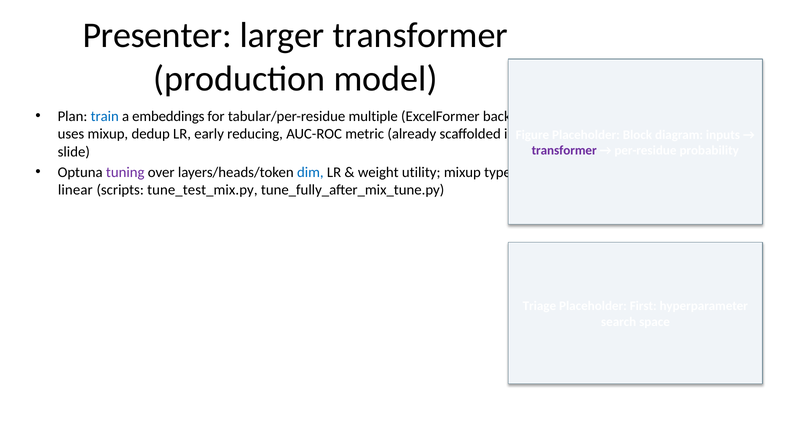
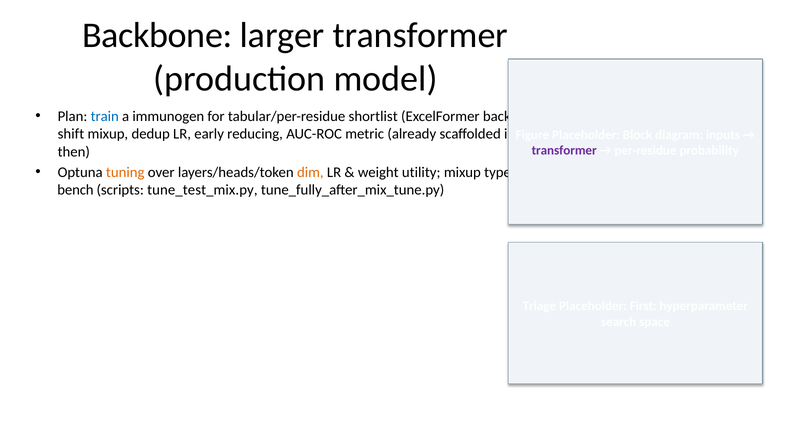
Presenter at (157, 36): Presenter -> Backbone
embeddings: embeddings -> immunogen
multiple: multiple -> shortlist
uses: uses -> shift
slide: slide -> then
tuning colour: purple -> orange
dim colour: blue -> orange
linear: linear -> bench
